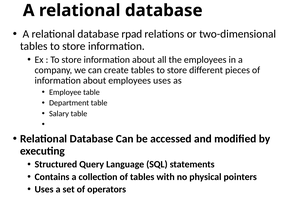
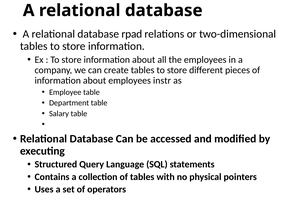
employees uses: uses -> instr
